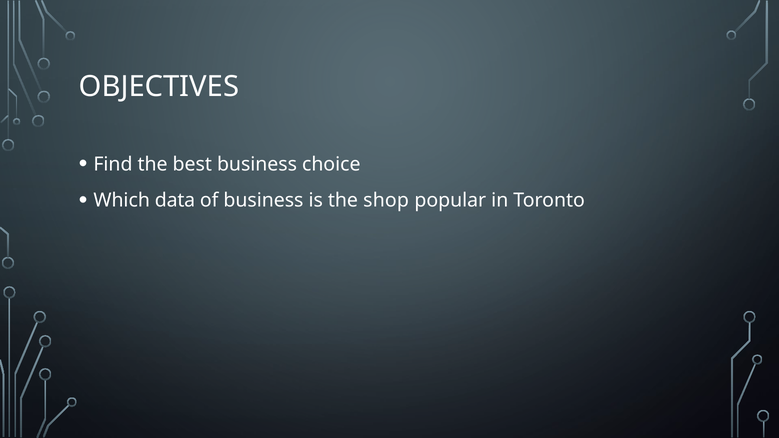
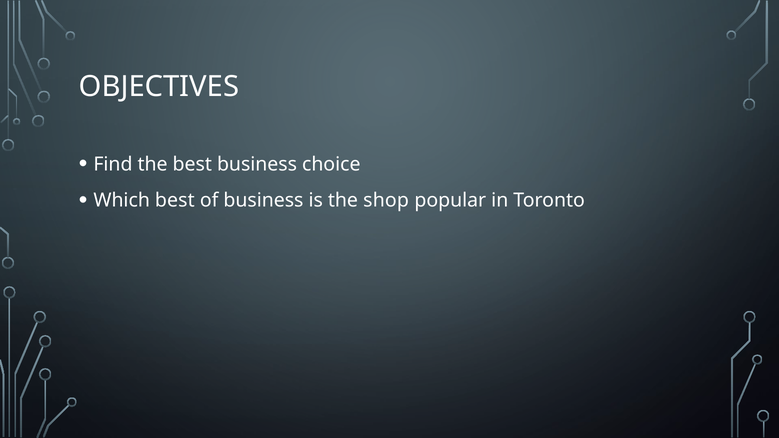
Which data: data -> best
